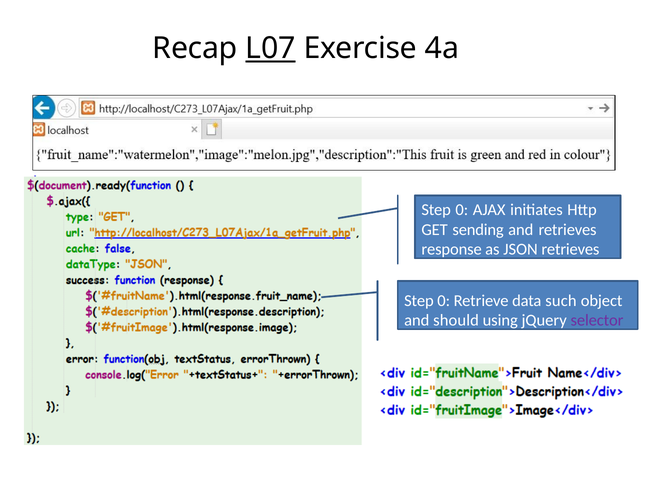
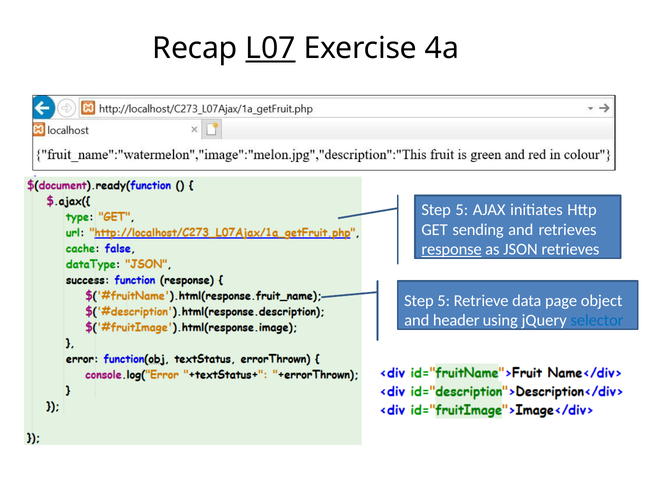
0 at (462, 210): 0 -> 5
response underline: none -> present
0 at (444, 300): 0 -> 5
such: such -> page
should: should -> header
selector colour: purple -> blue
